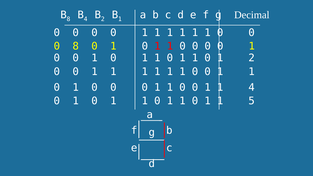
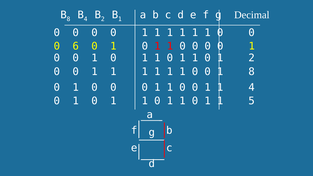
0 8: 8 -> 6
1 at (252, 72): 1 -> 8
